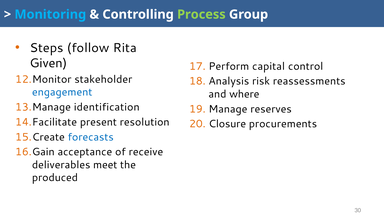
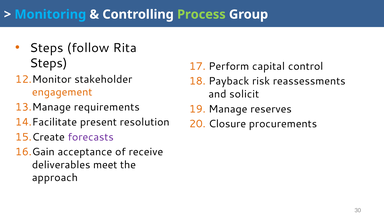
Given at (48, 63): Given -> Steps
Analysis: Analysis -> Payback
engagement colour: blue -> orange
where: where -> solicit
identification: identification -> requirements
forecasts colour: blue -> purple
produced: produced -> approach
